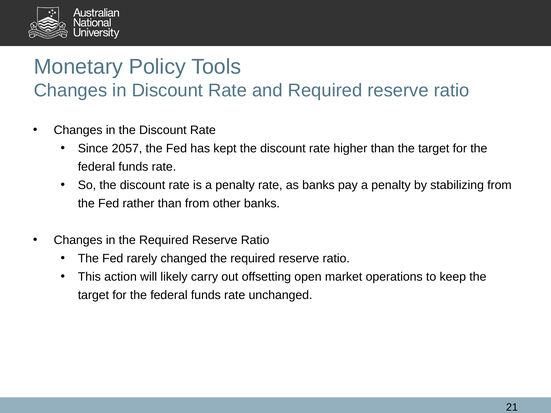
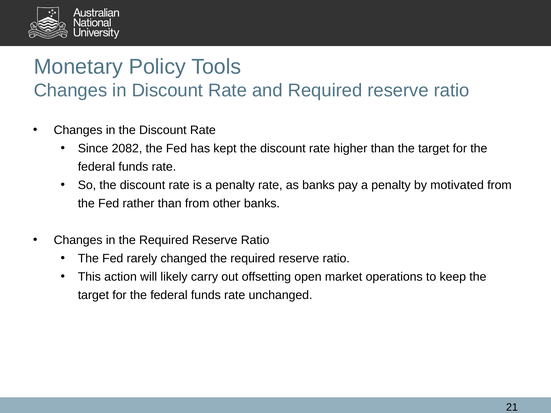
2057: 2057 -> 2082
stabilizing: stabilizing -> motivated
